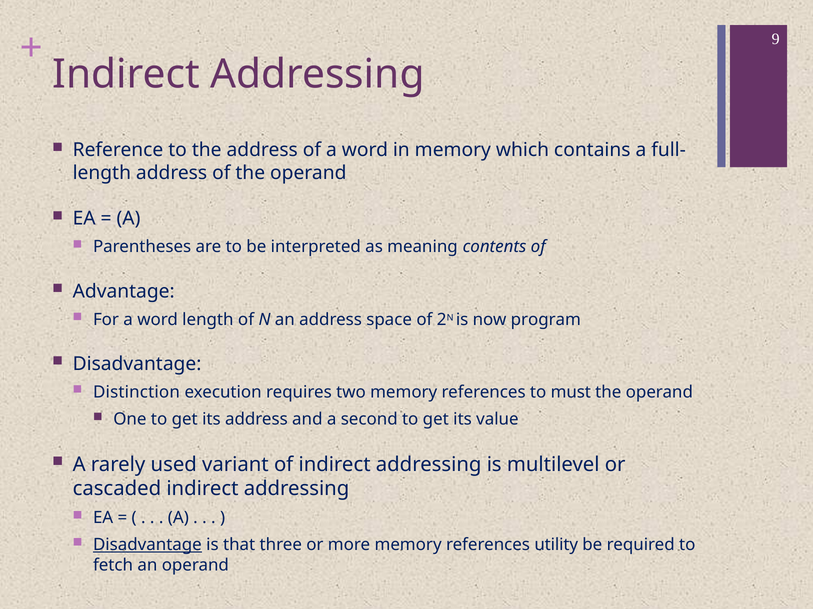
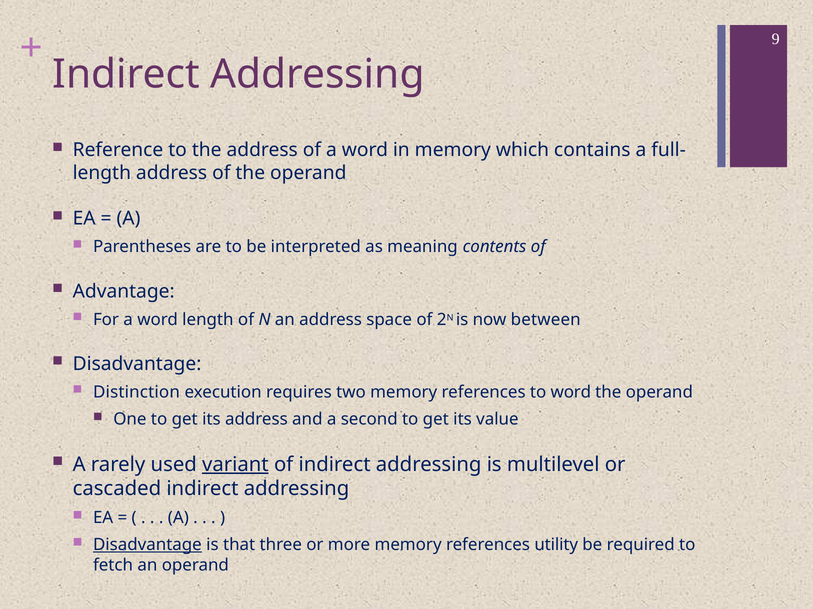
program: program -> between
to must: must -> word
variant underline: none -> present
